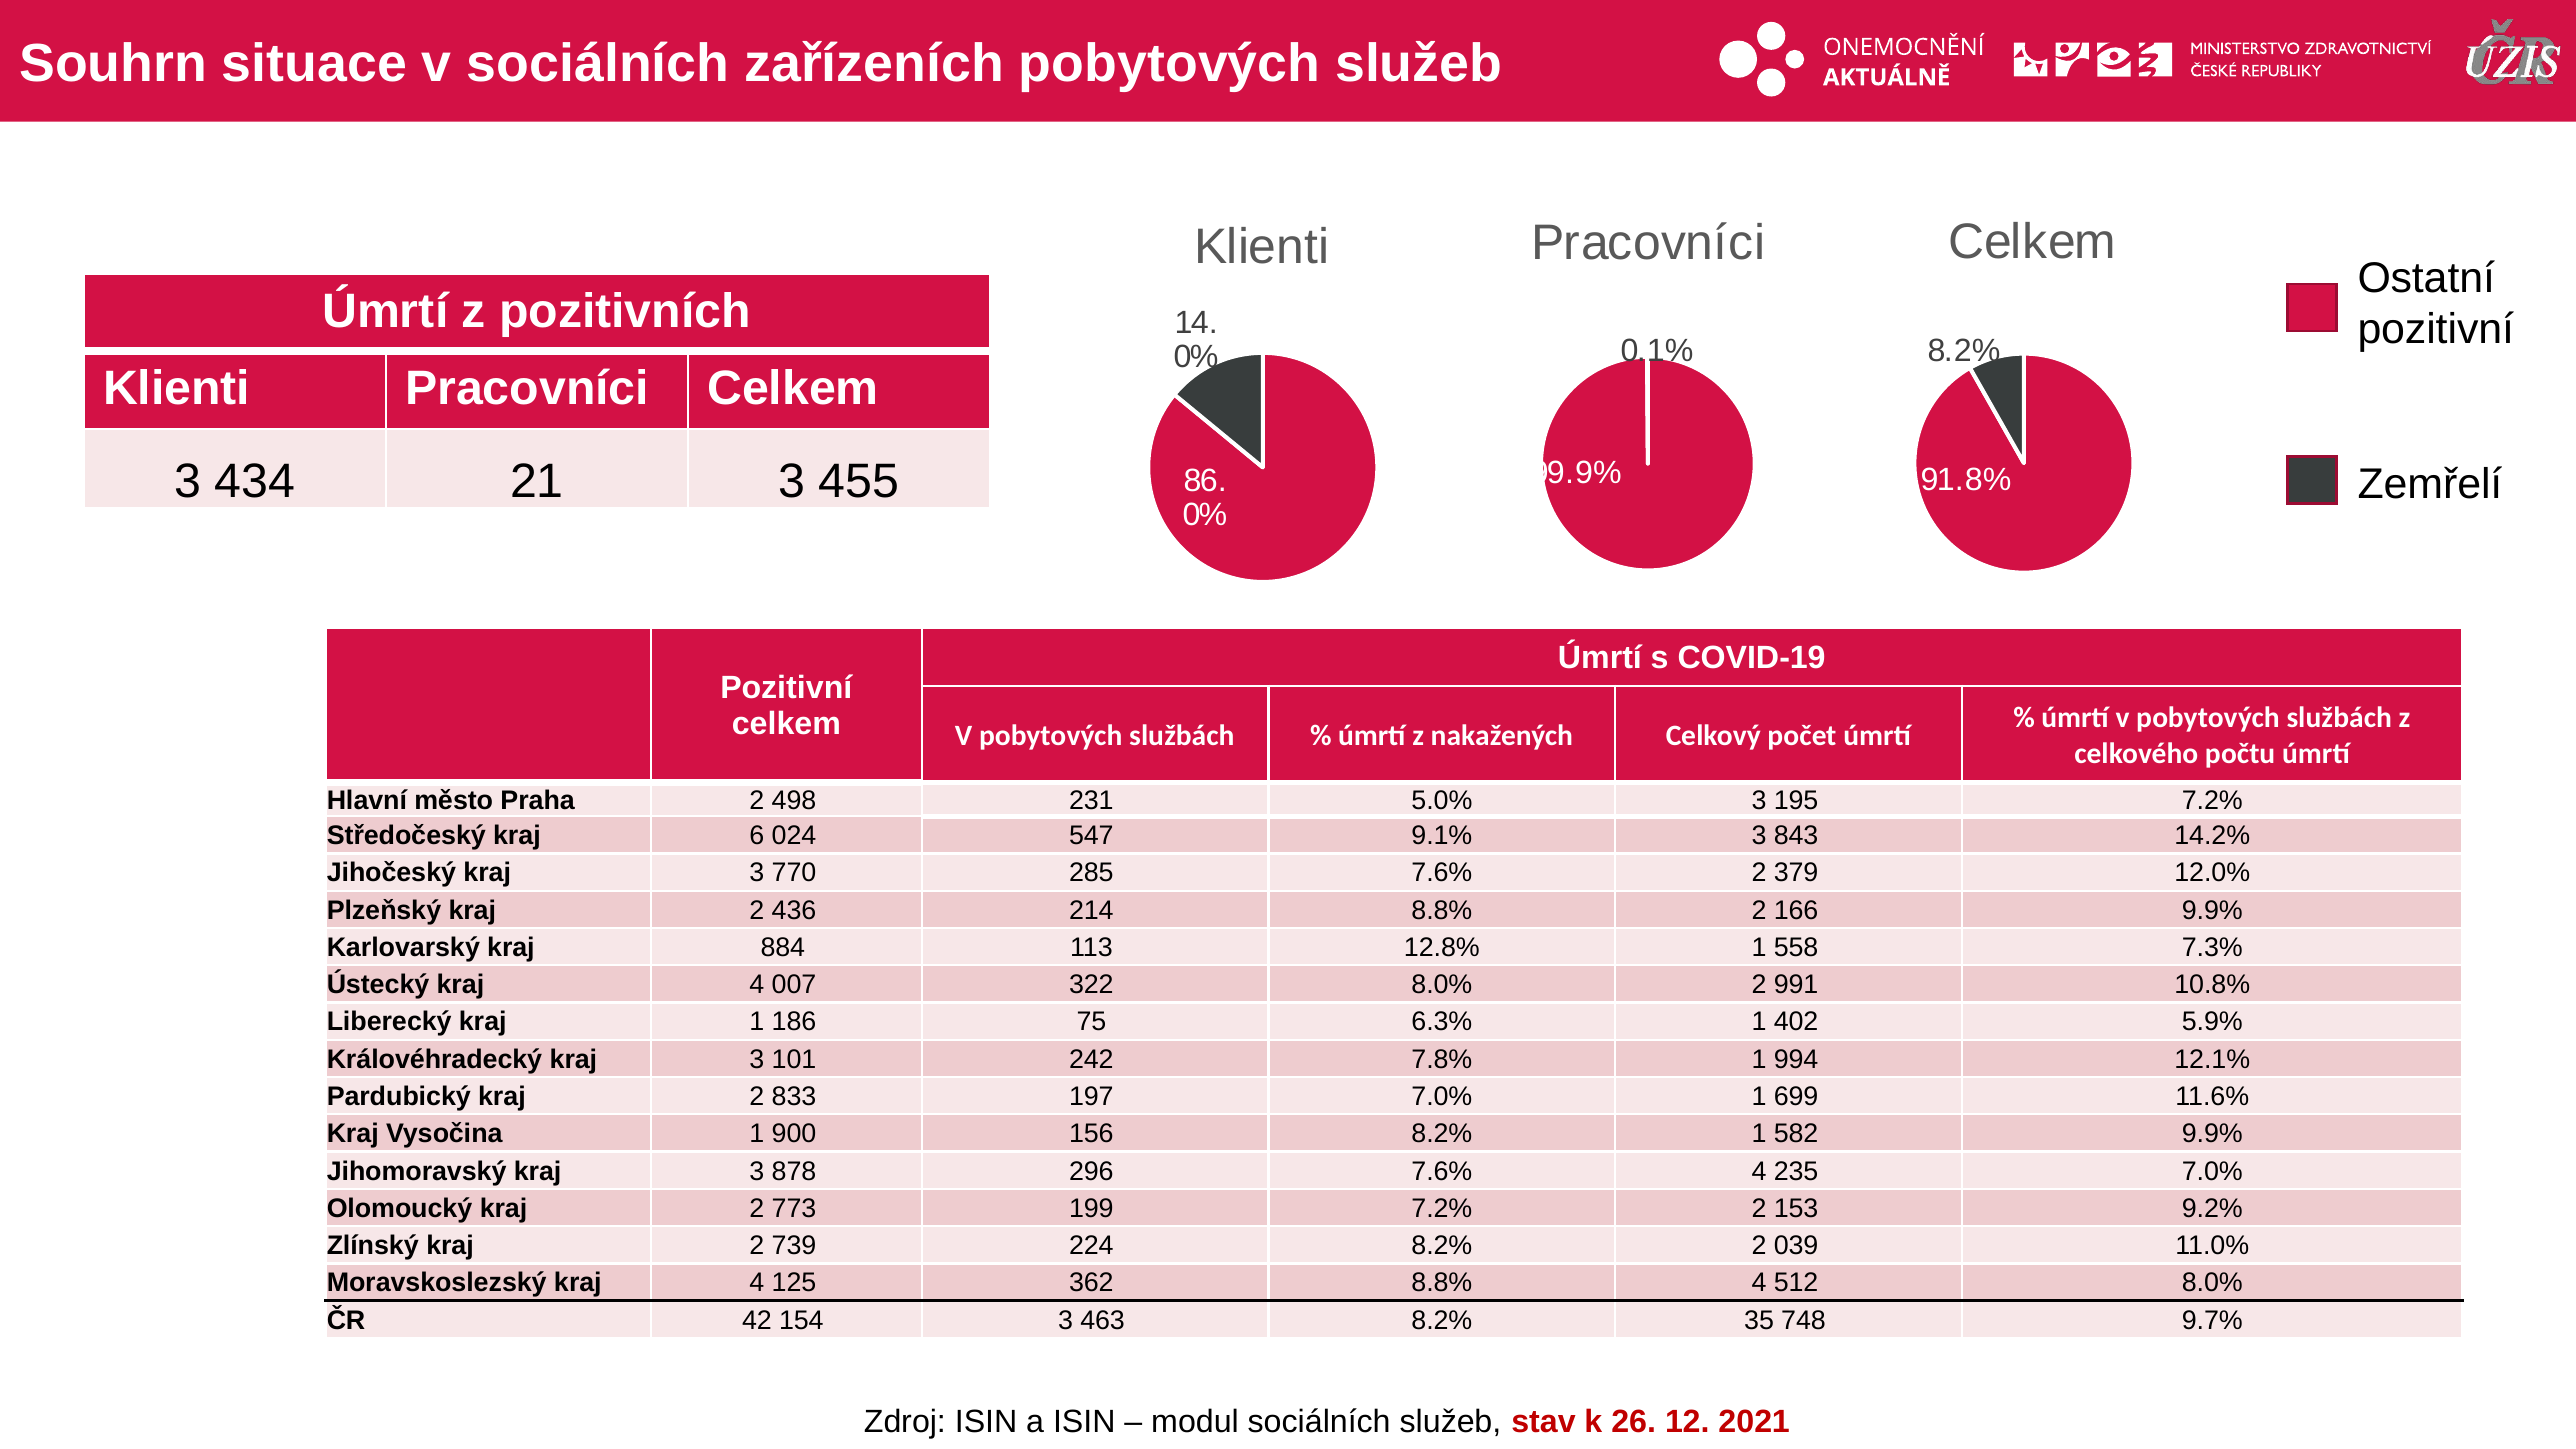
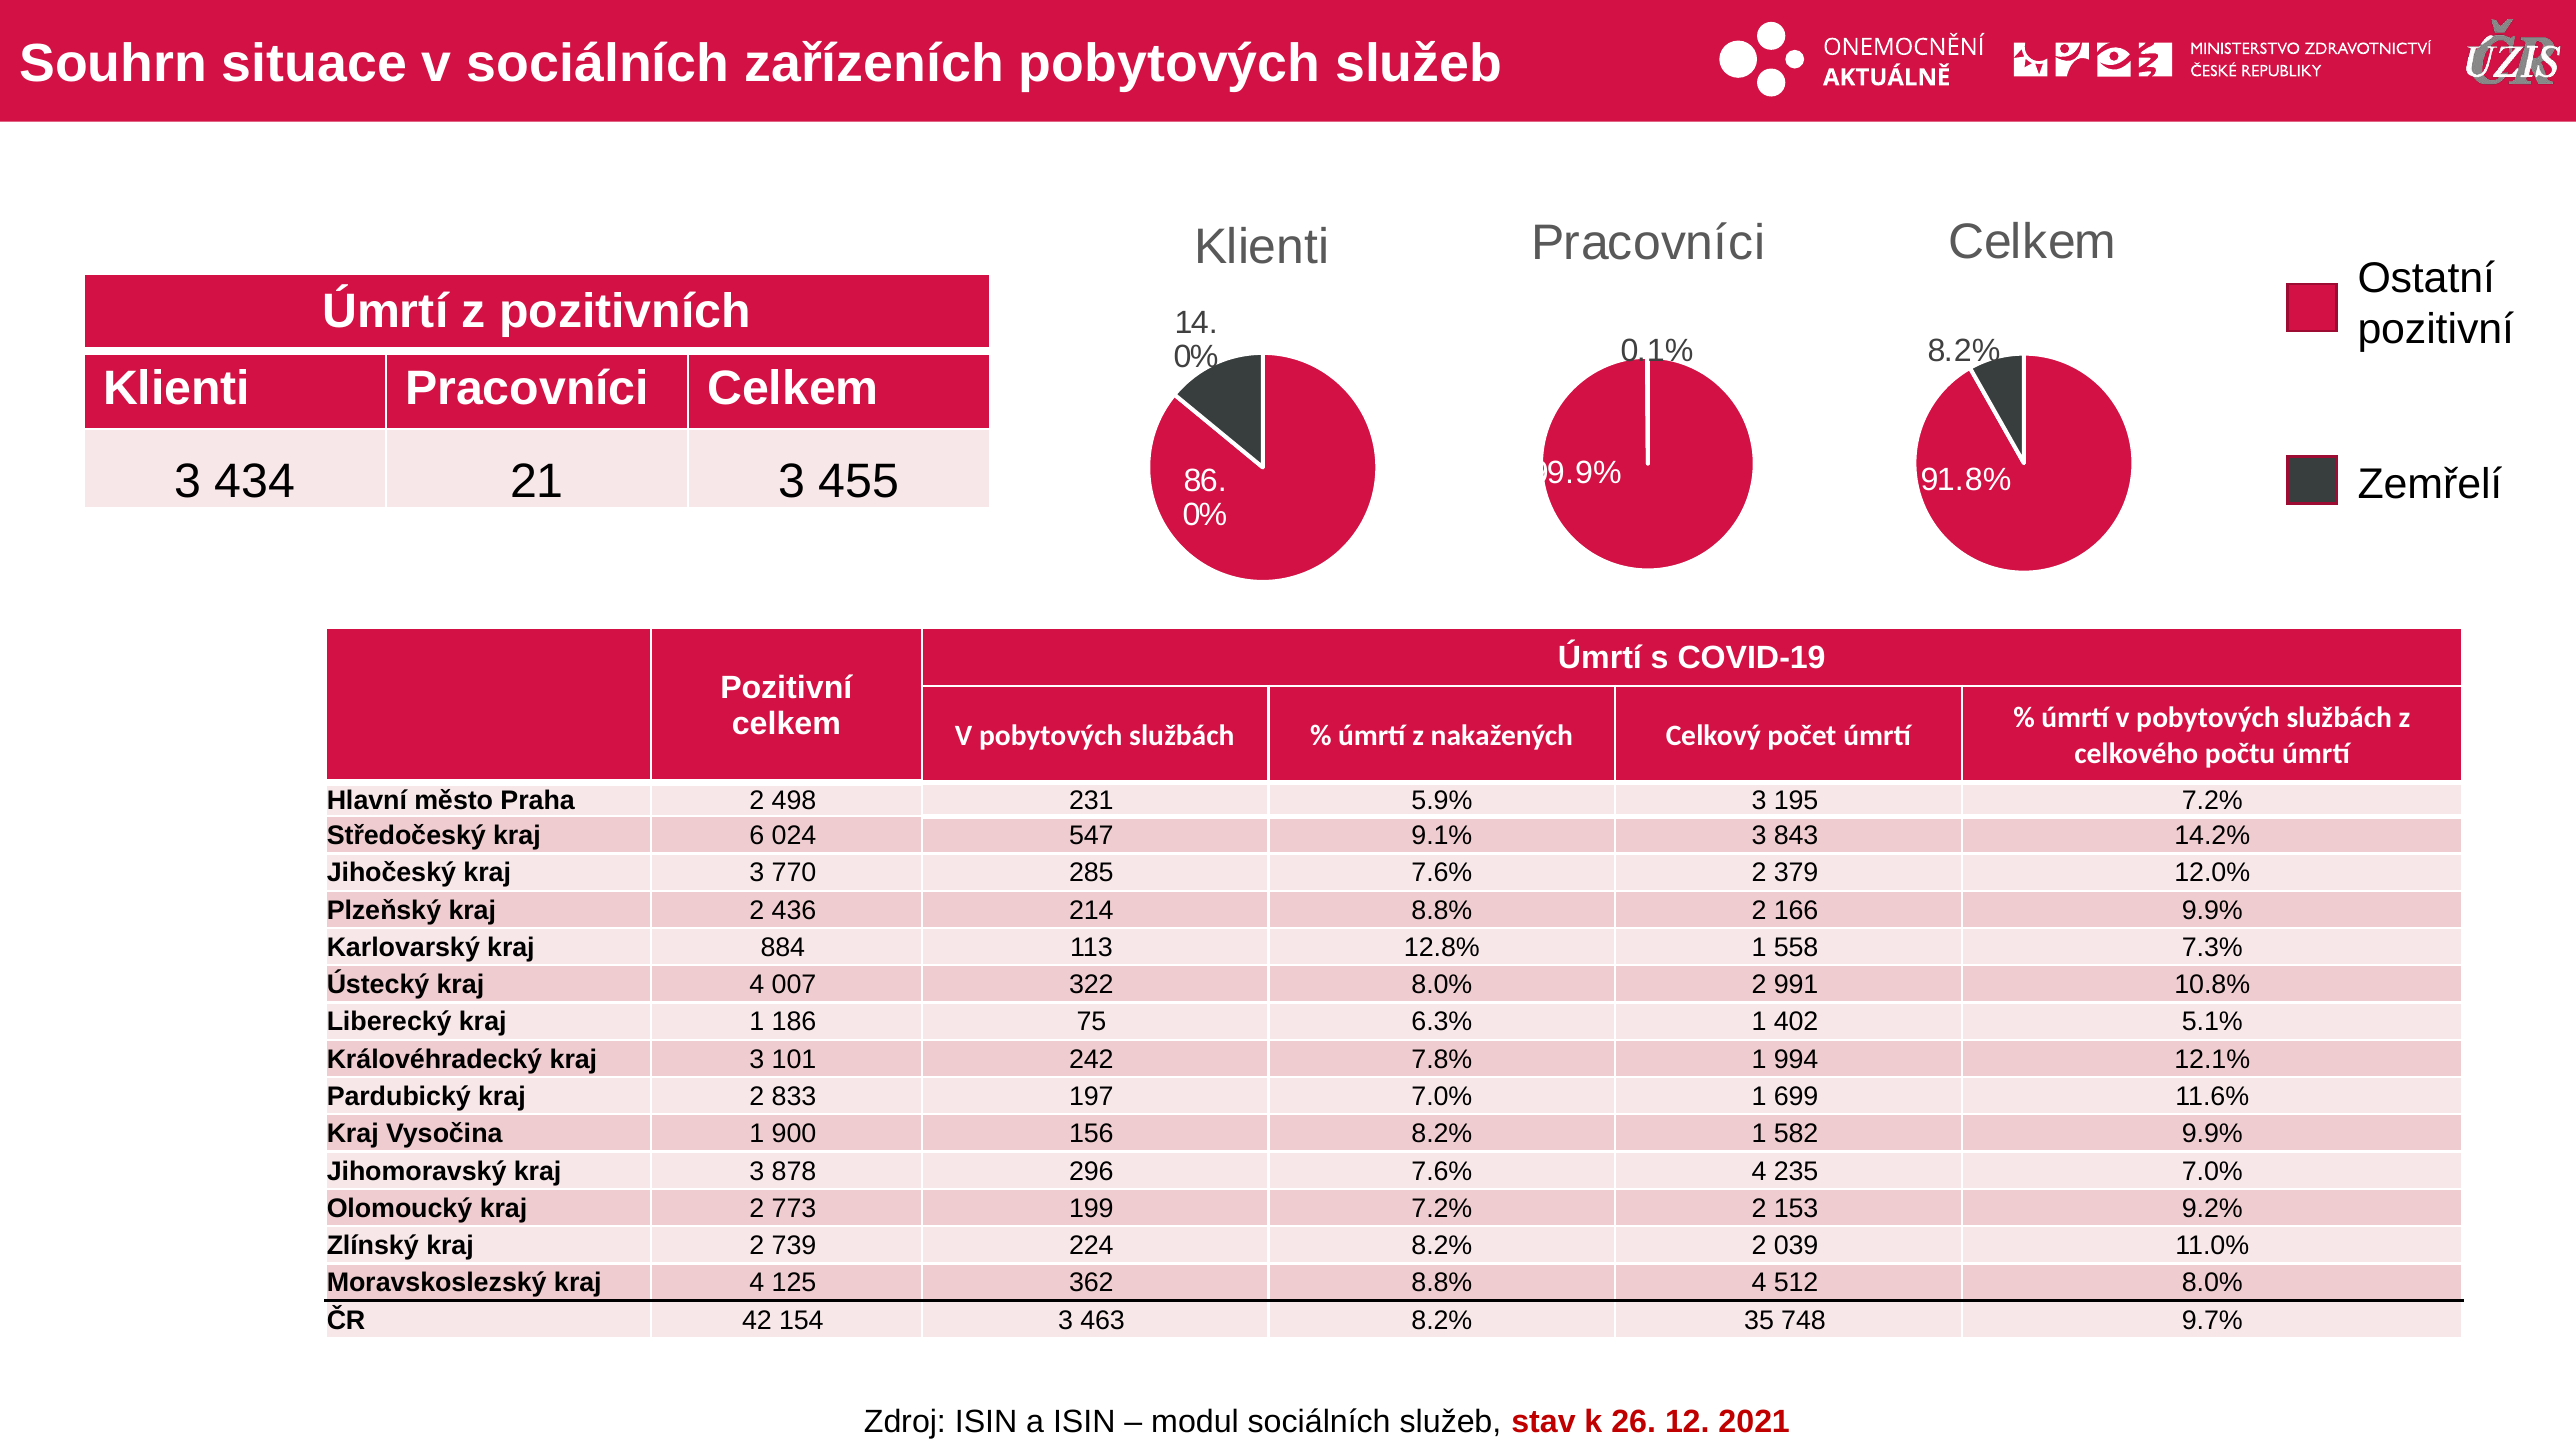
5.0%: 5.0% -> 5.9%
5.9%: 5.9% -> 5.1%
